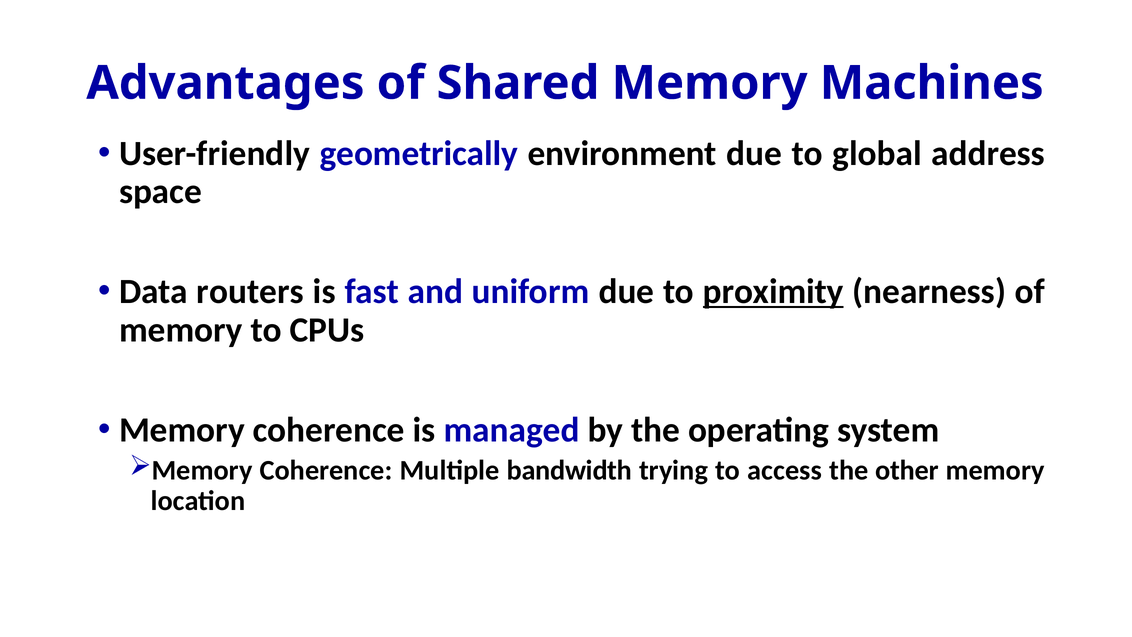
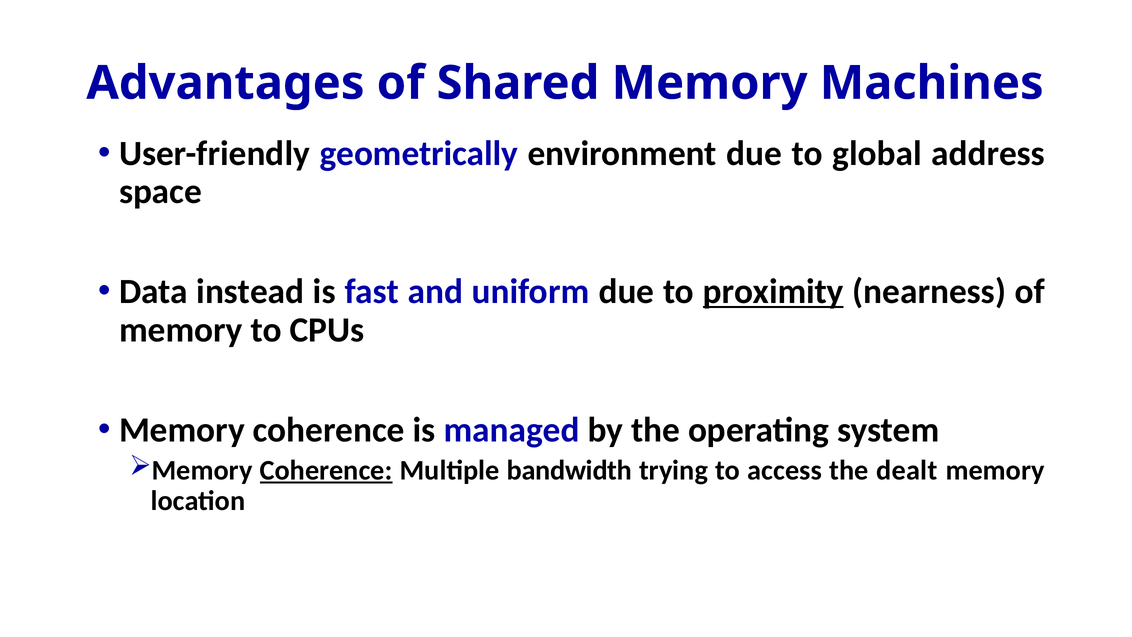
routers: routers -> instead
Coherence at (326, 470) underline: none -> present
other: other -> dealt
